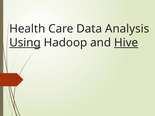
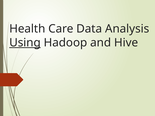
Hive underline: present -> none
